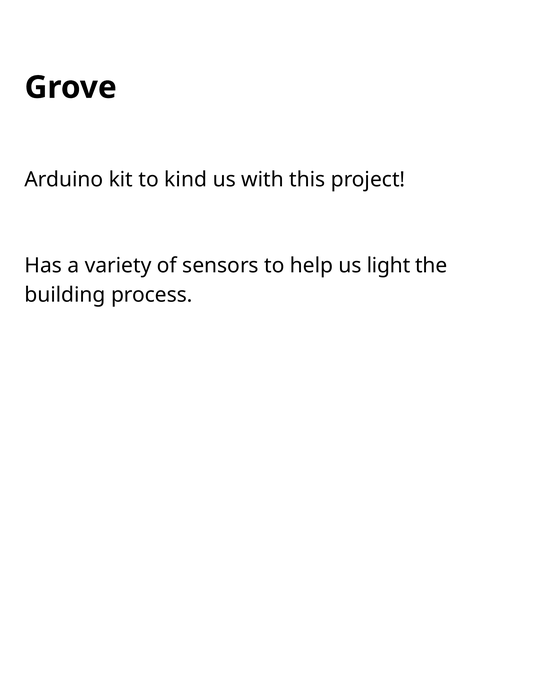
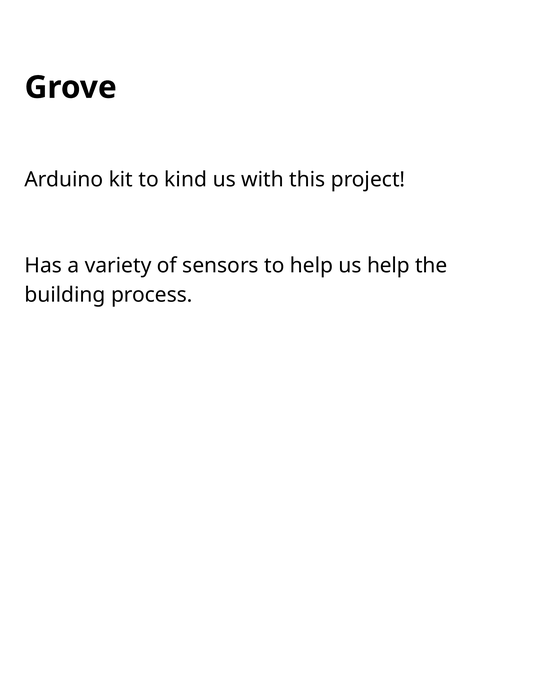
us light: light -> help
